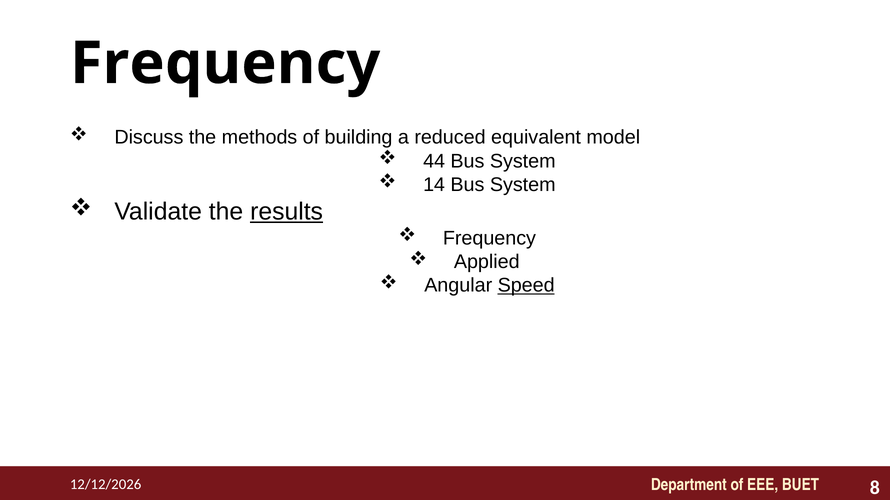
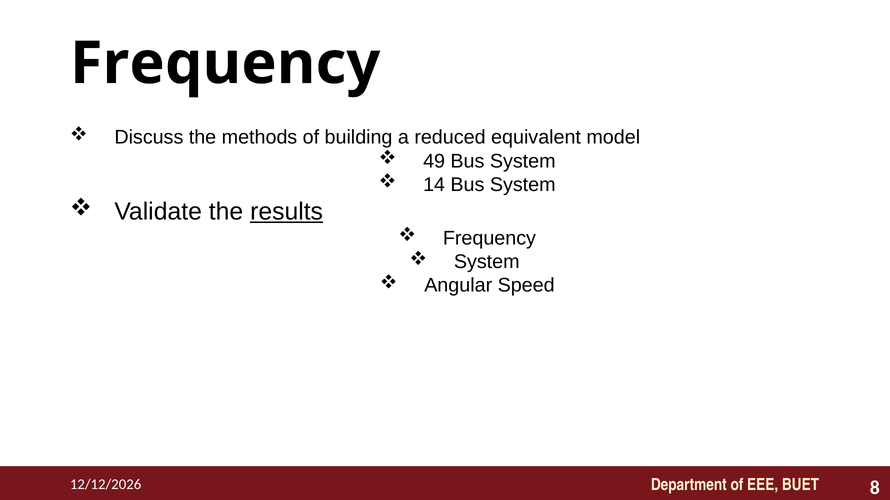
44: 44 -> 49
Applied at (487, 262): Applied -> System
Speed underline: present -> none
